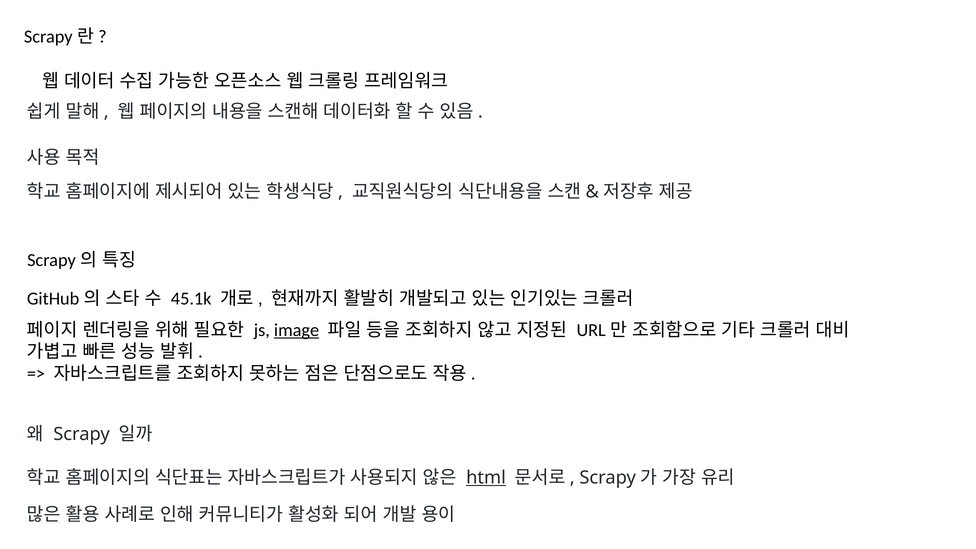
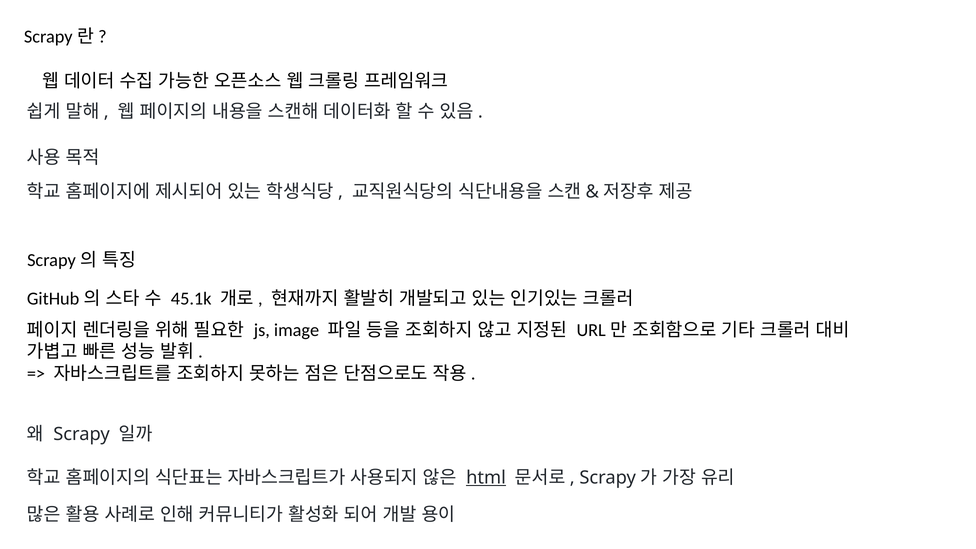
image underline: present -> none
